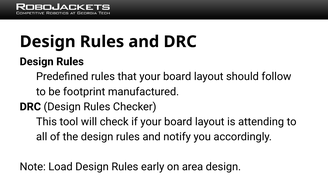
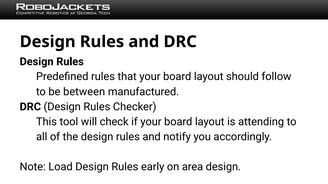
footprint: footprint -> between
